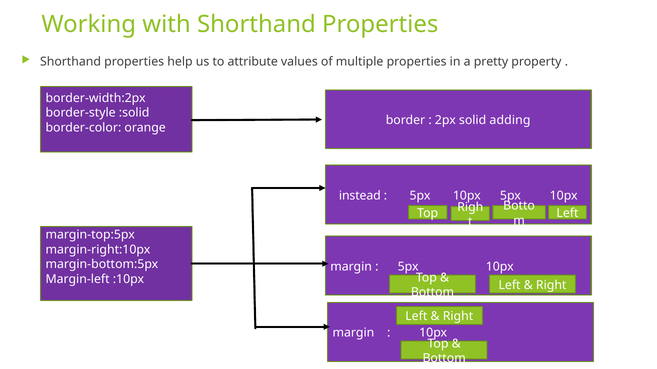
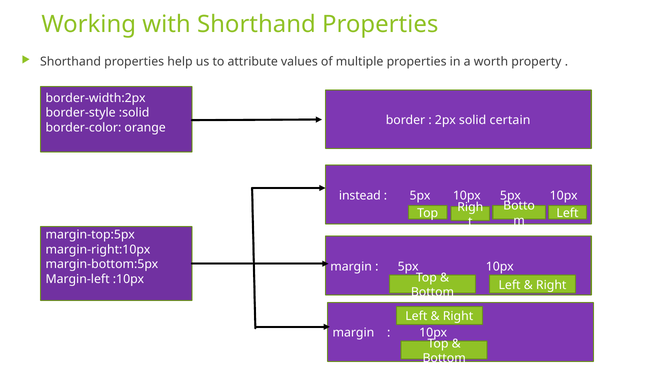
pretty: pretty -> worth
adding: adding -> certain
